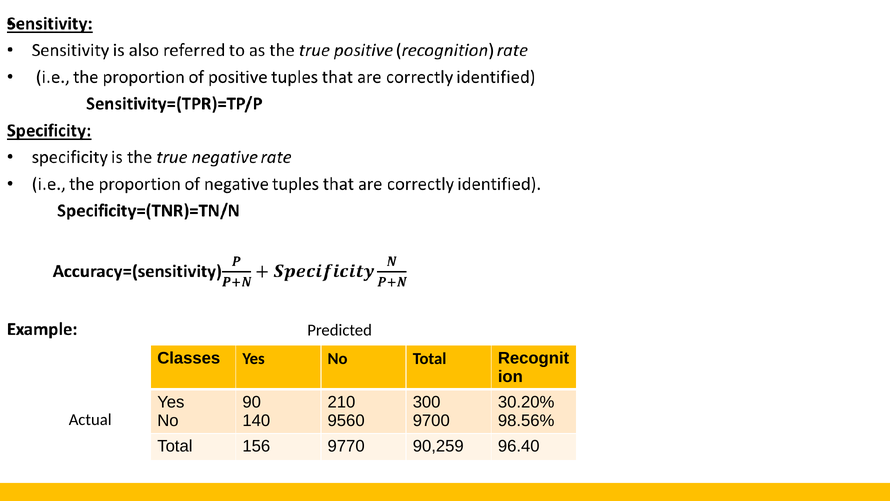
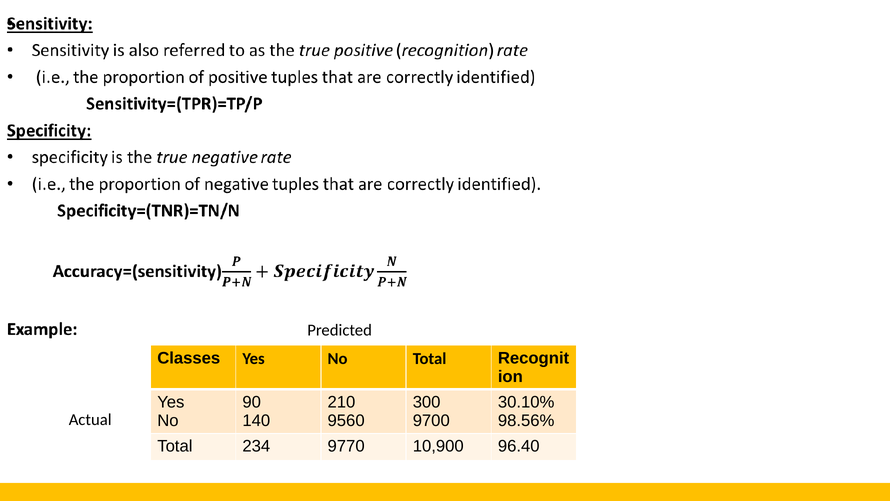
30.20%: 30.20% -> 30.10%
156: 156 -> 234
90,259: 90,259 -> 10,900
